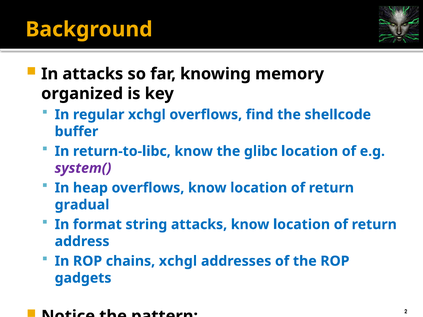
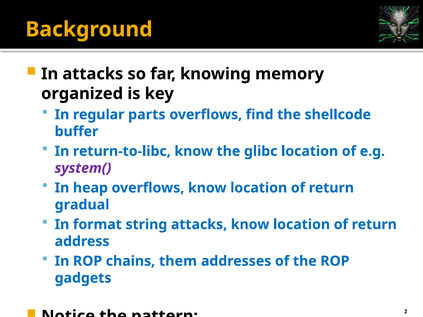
regular xchgl: xchgl -> parts
chains xchgl: xchgl -> them
